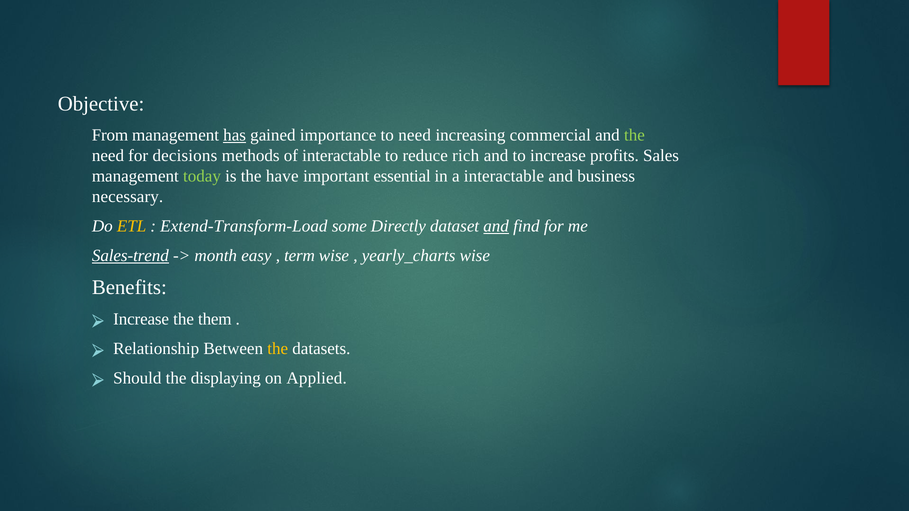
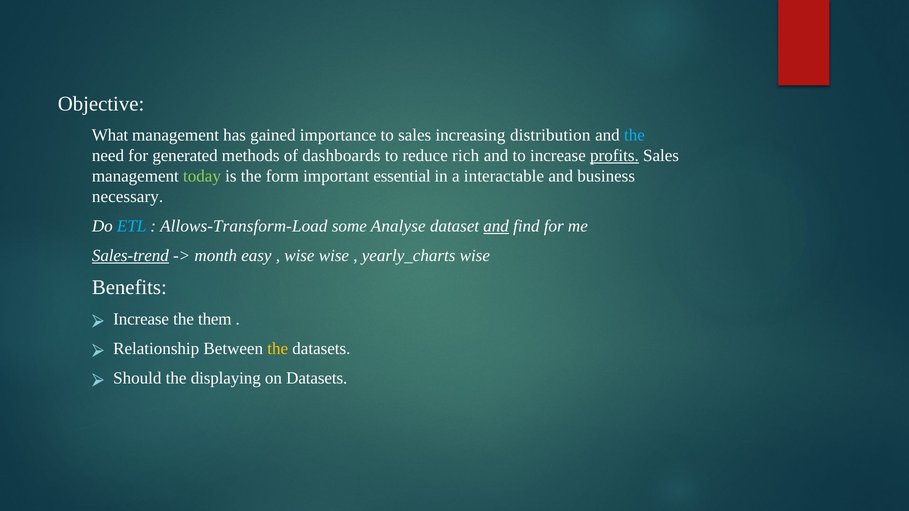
From: From -> What
has underline: present -> none
to need: need -> sales
commercial: commercial -> distribution
the at (634, 135) colour: light green -> light blue
decisions: decisions -> generated
of interactable: interactable -> dashboards
profits underline: none -> present
have: have -> form
ETL colour: yellow -> light blue
Extend-Transform-Load: Extend-Transform-Load -> Allows-Transform-Load
Directly: Directly -> Analyse
term at (300, 256): term -> wise
on Applied: Applied -> Datasets
